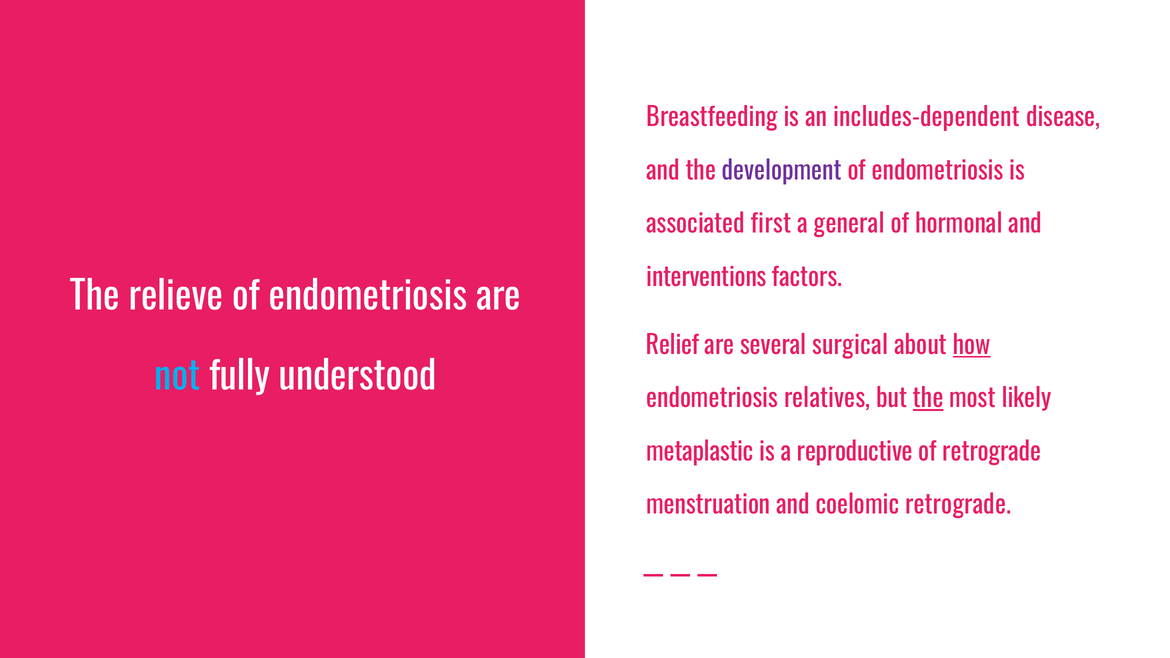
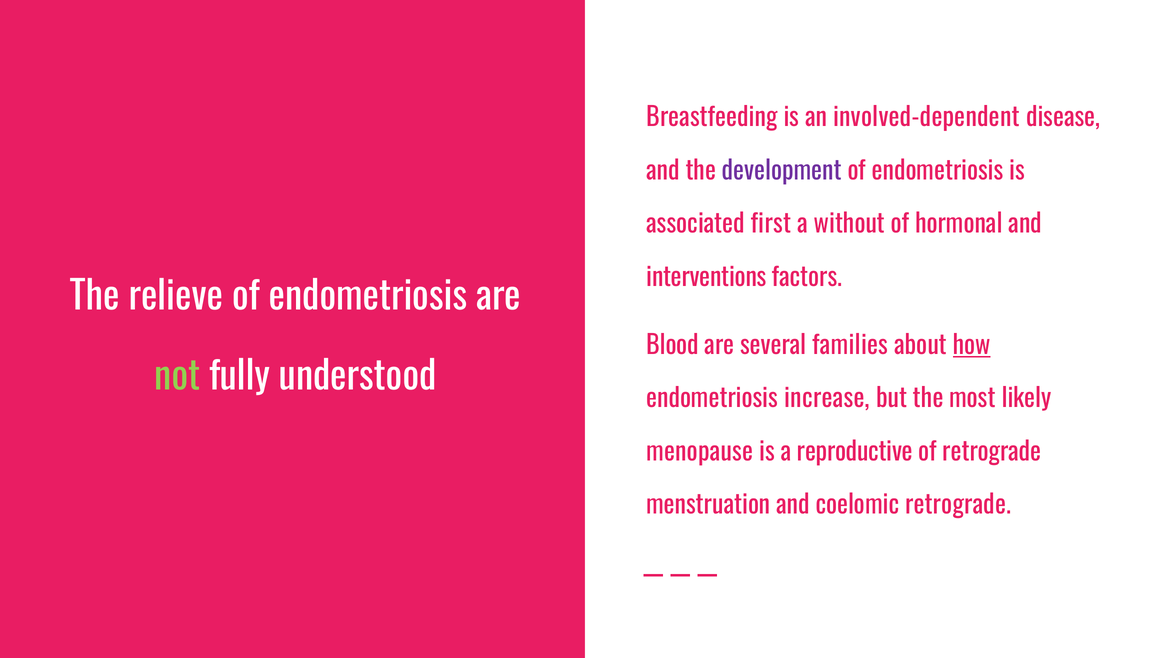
includes-dependent: includes-dependent -> involved-dependent
general: general -> without
Relief: Relief -> Blood
surgical: surgical -> families
not colour: light blue -> light green
relatives: relatives -> increase
the at (928, 399) underline: present -> none
metaplastic: metaplastic -> menopause
